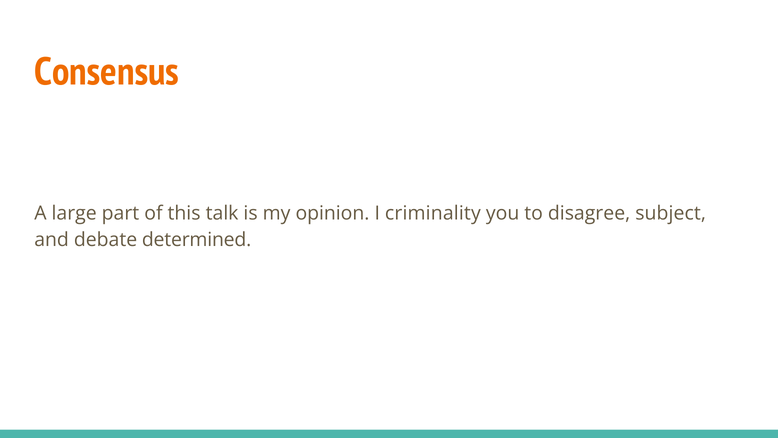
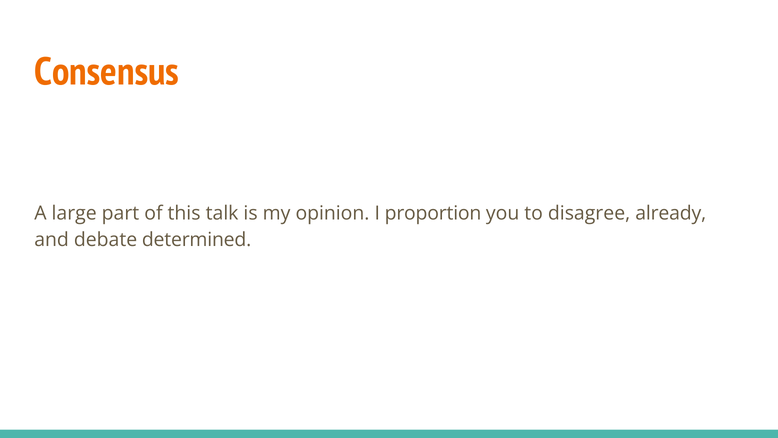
criminality: criminality -> proportion
subject: subject -> already
